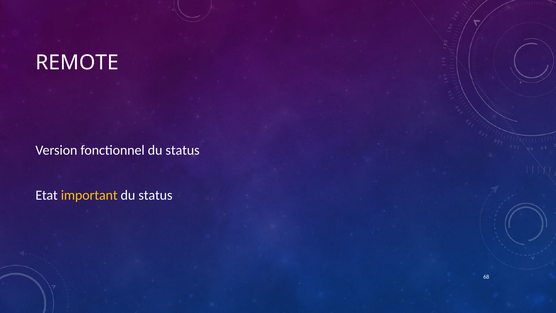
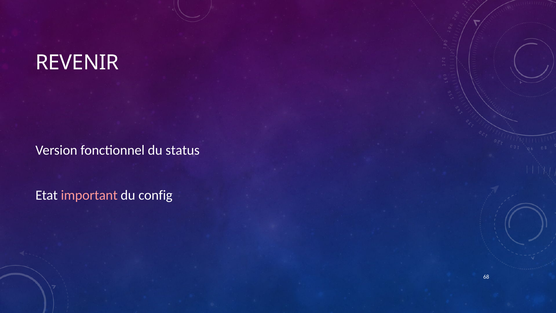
REMOTE: REMOTE -> REVENIR
important colour: yellow -> pink
status at (155, 195): status -> config
